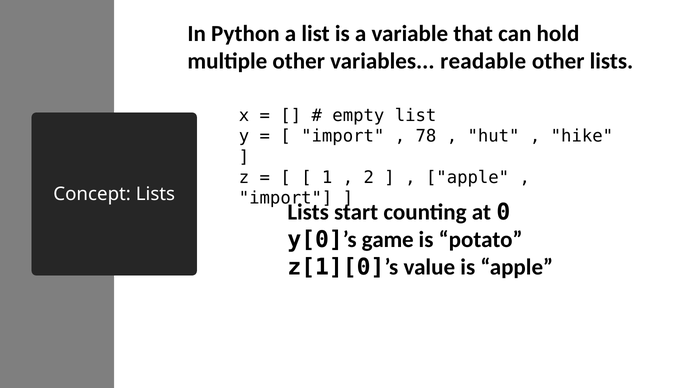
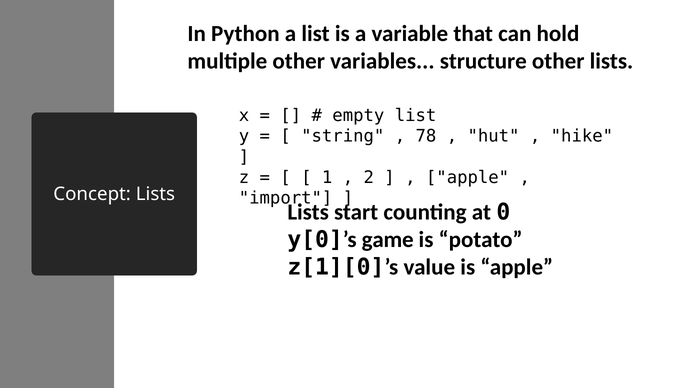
readable: readable -> structure
import at (343, 136): import -> string
